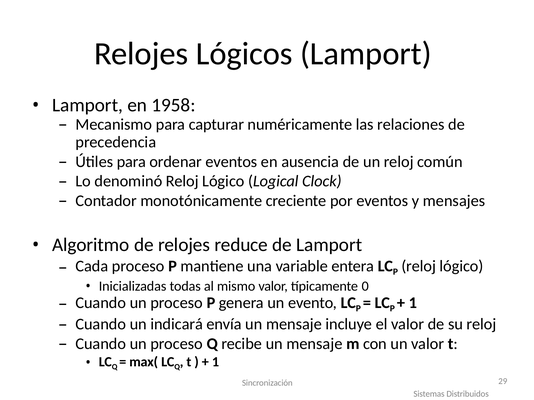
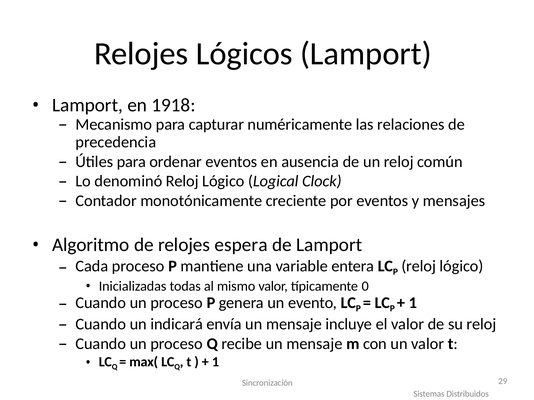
1958: 1958 -> 1918
reduce: reduce -> espera
